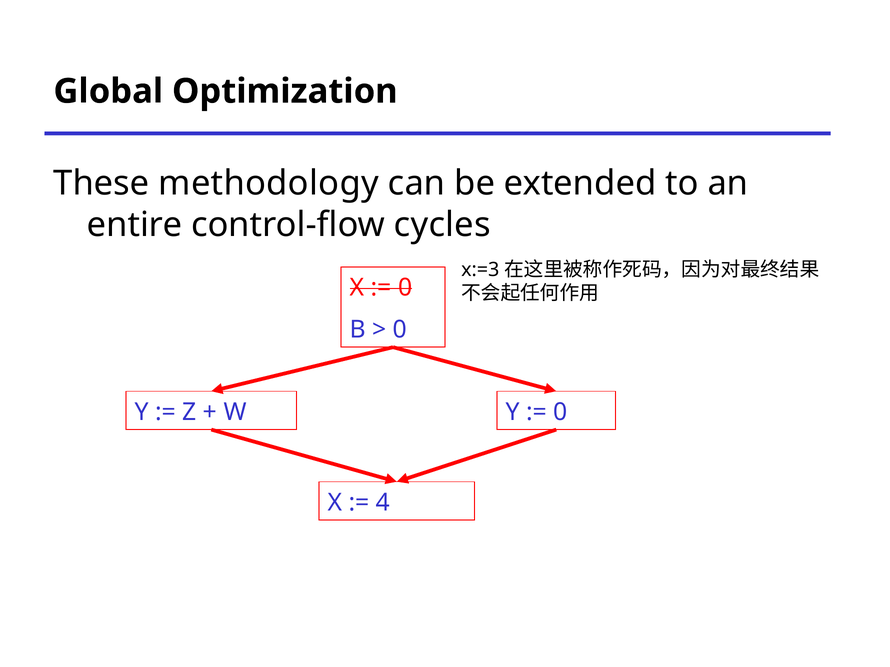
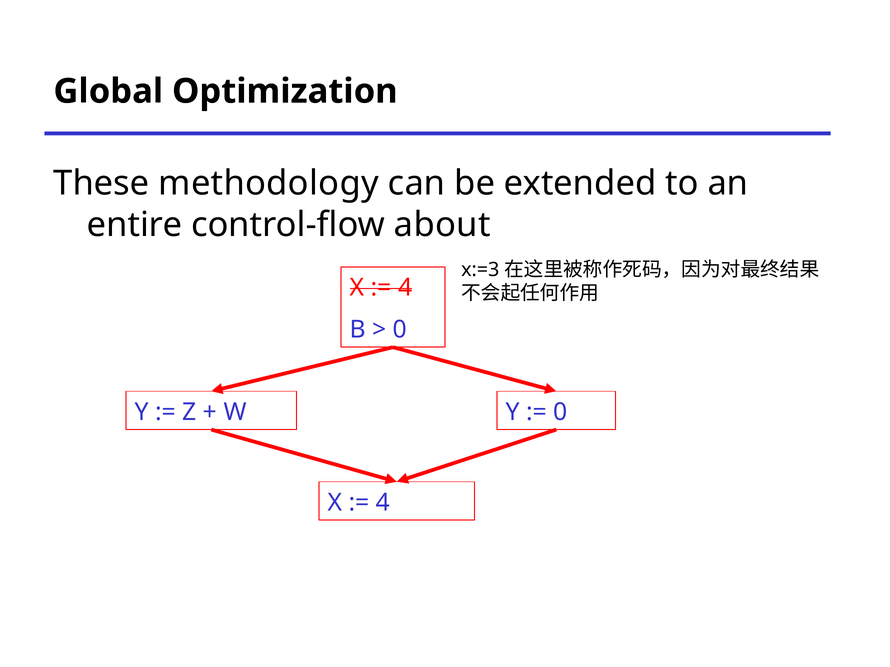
cycles: cycles -> about
0 at (405, 288): 0 -> 4
